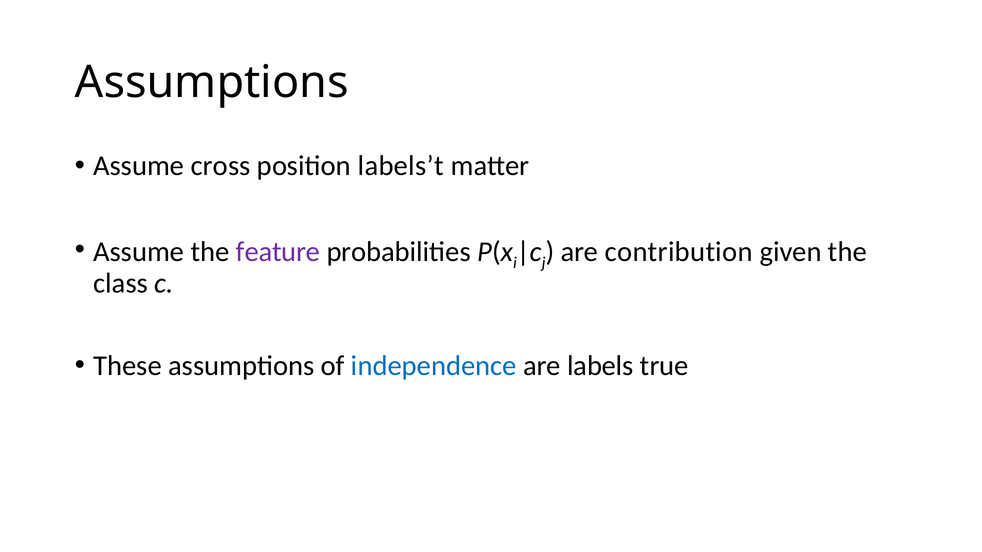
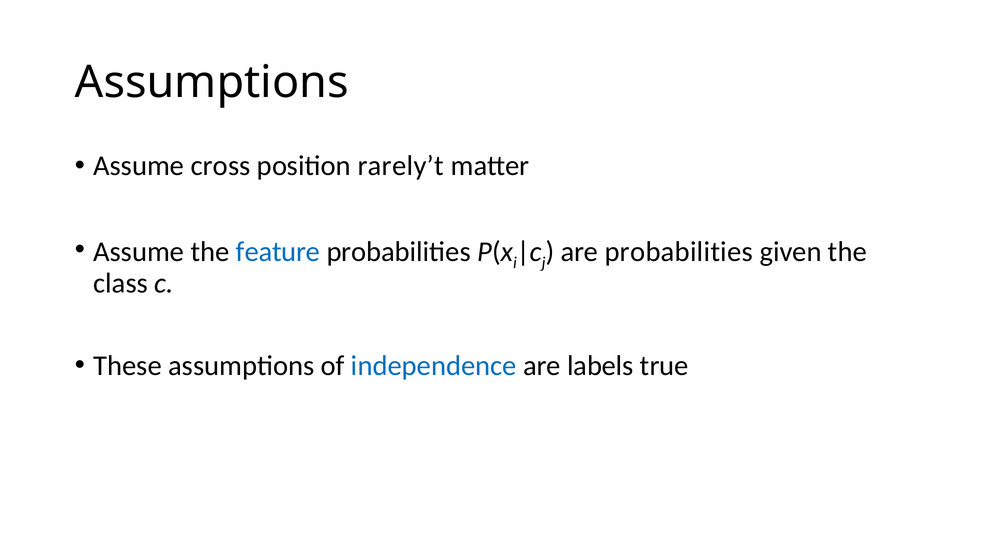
labels’t: labels’t -> rarely’t
feature colour: purple -> blue
are contribution: contribution -> probabilities
